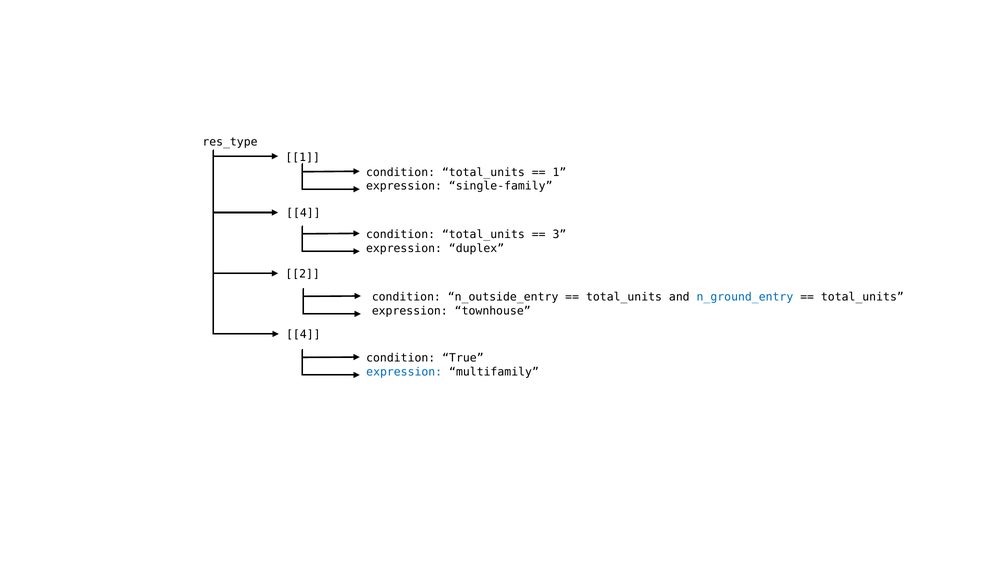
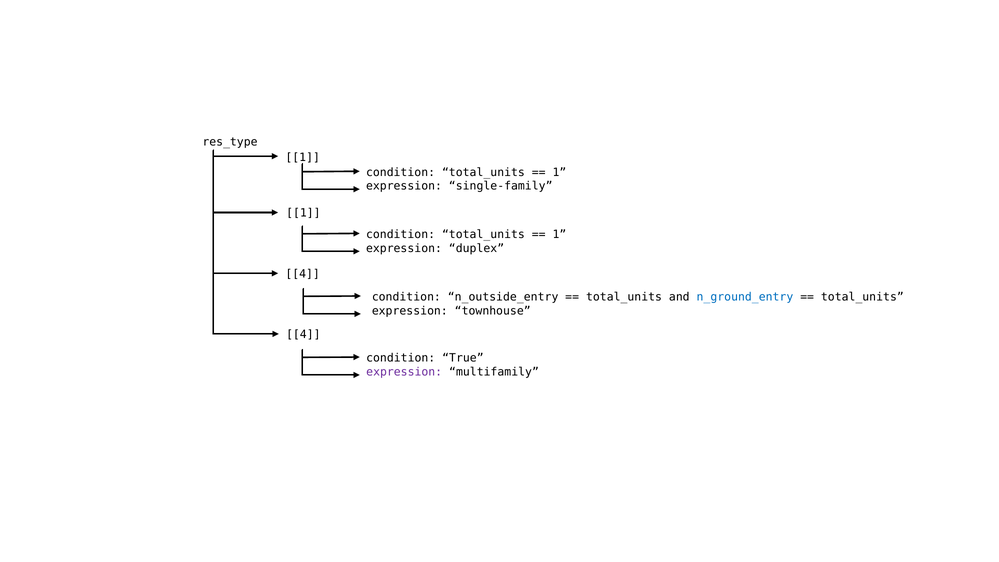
4 at (303, 213): 4 -> 1
3 at (559, 235): 3 -> 1
2 at (303, 274): 2 -> 4
expression at (404, 372) colour: blue -> purple
